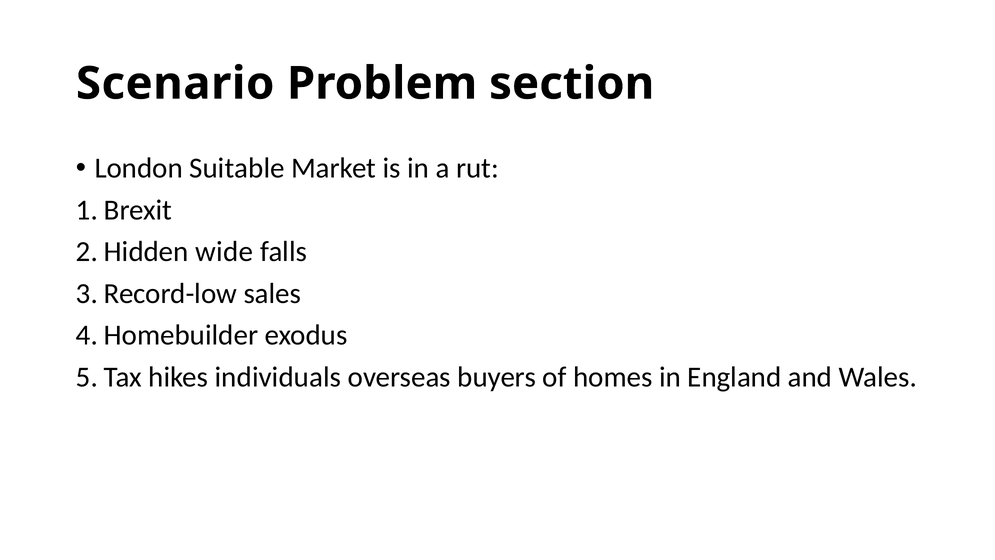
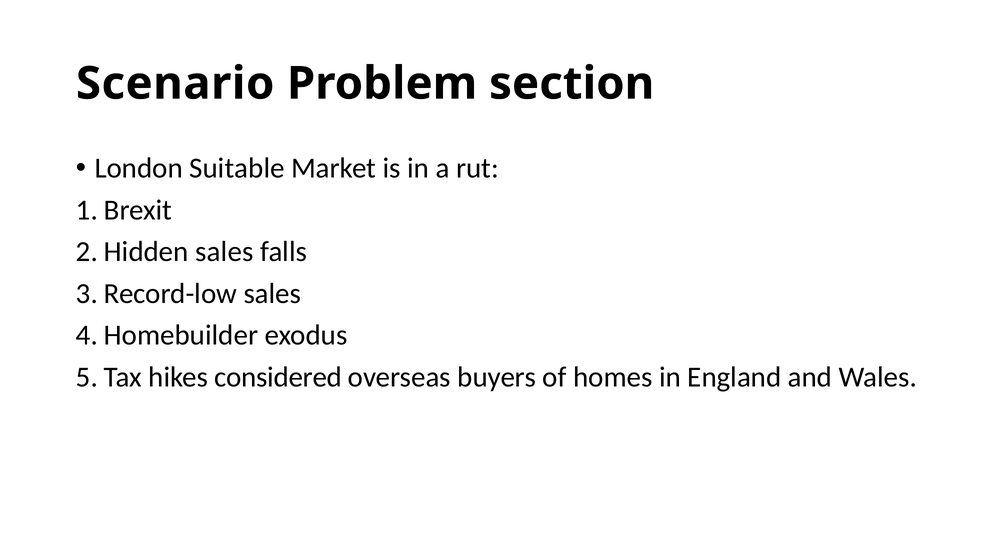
wide at (224, 252): wide -> sales
individuals: individuals -> considered
